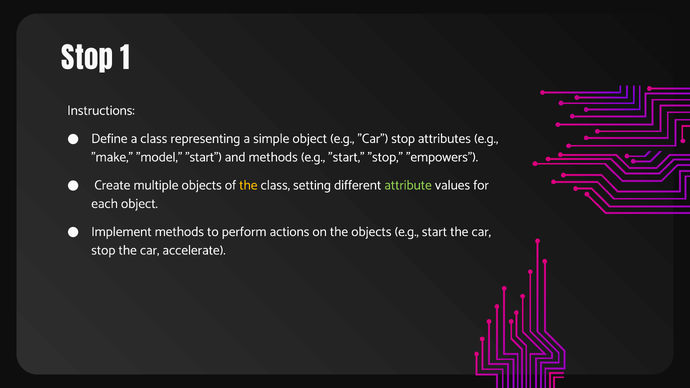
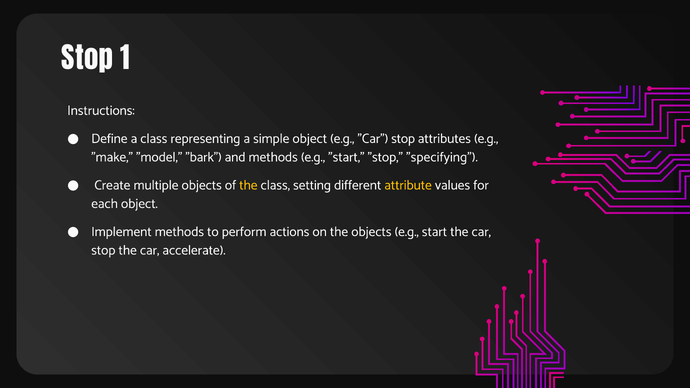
model start: start -> bark
empowers: empowers -> specifying
attribute colour: light green -> yellow
